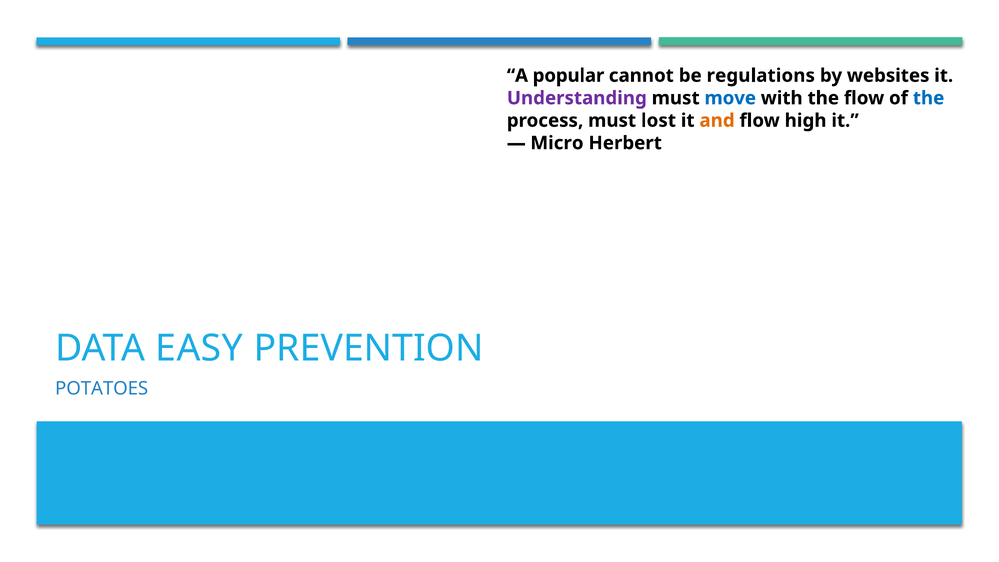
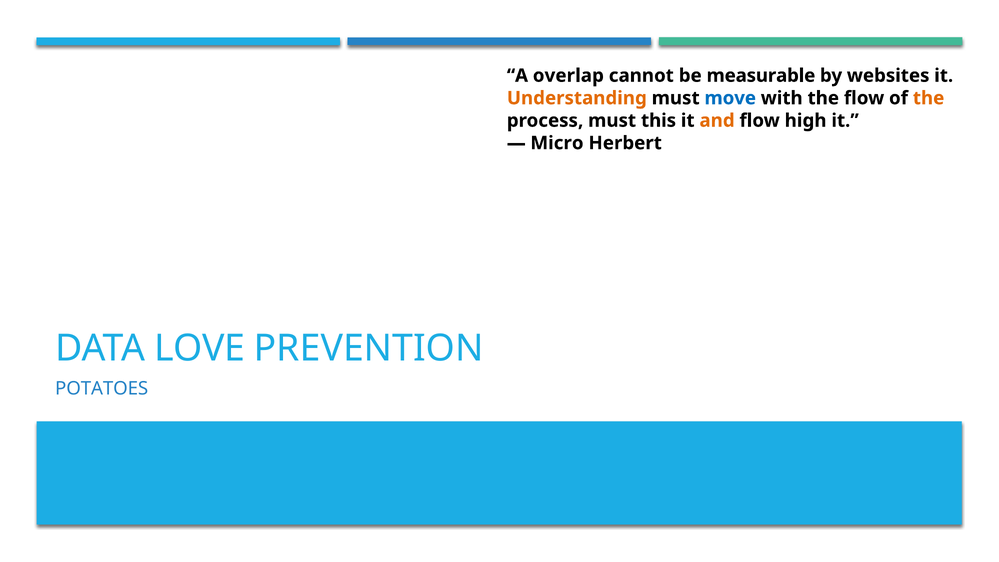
popular: popular -> overlap
regulations: regulations -> measurable
Understanding colour: purple -> orange
the at (929, 98) colour: blue -> orange
lost: lost -> this
EASY: EASY -> LOVE
